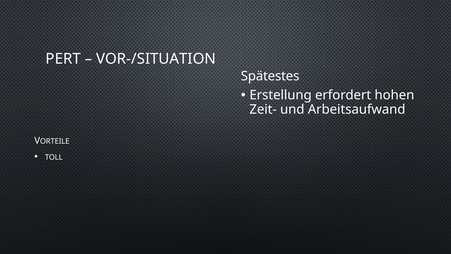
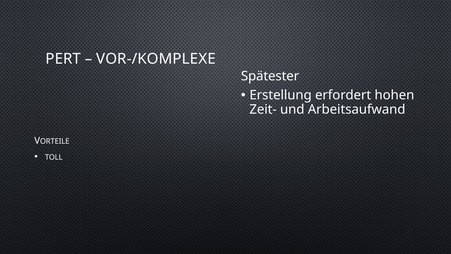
VOR-/SITUATION: VOR-/SITUATION -> VOR-/KOMPLEXE
Spätestes: Spätestes -> Spätester
